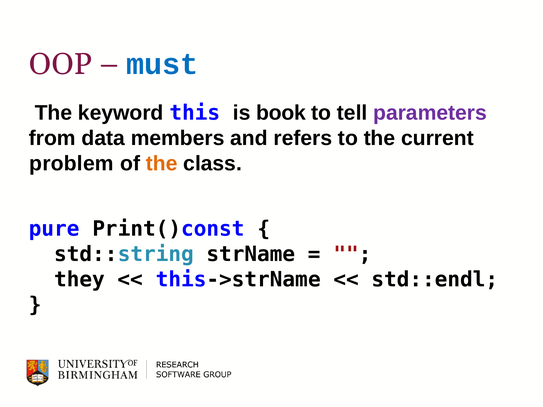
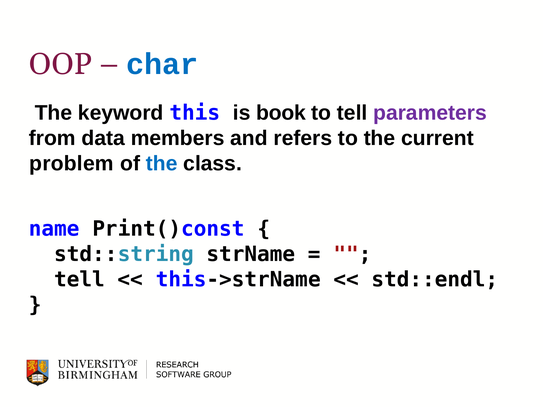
must: must -> char
the at (162, 164) colour: orange -> blue
pure: pure -> name
they at (80, 280): they -> tell
